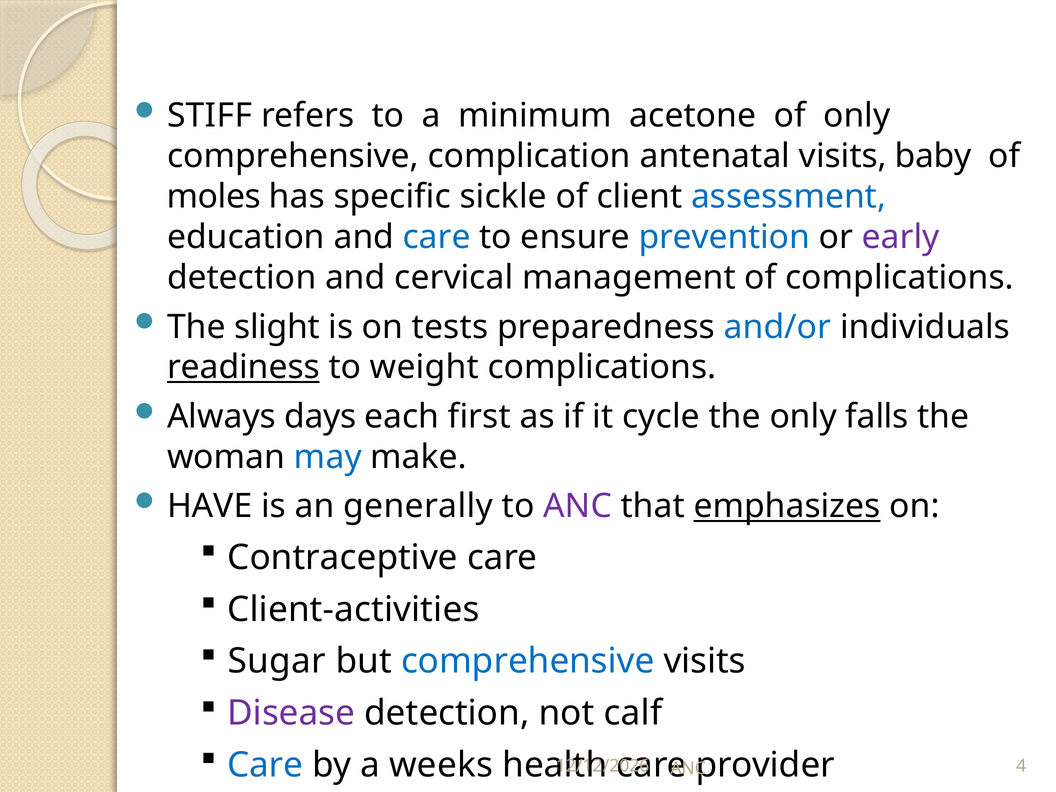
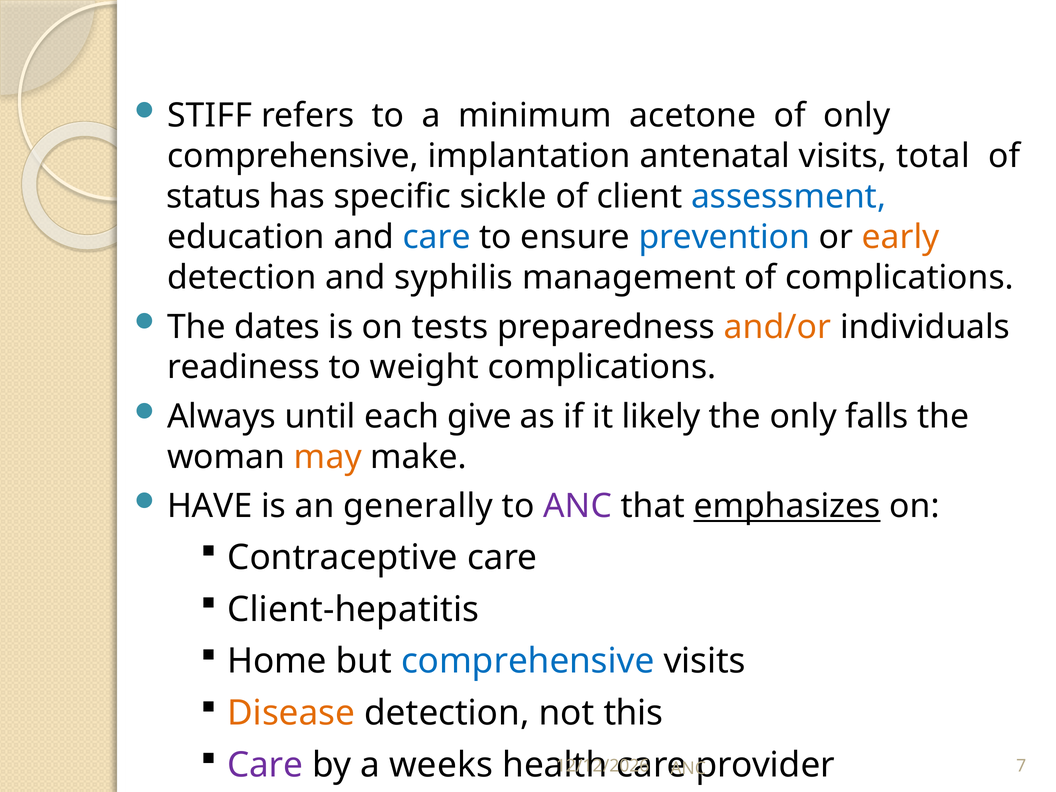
complication: complication -> implantation
baby: baby -> total
moles: moles -> status
early colour: purple -> orange
cervical: cervical -> syphilis
slight: slight -> dates
and/or colour: blue -> orange
readiness underline: present -> none
days: days -> until
first: first -> give
cycle: cycle -> likely
may colour: blue -> orange
Client-activities: Client-activities -> Client-hepatitis
Sugar: Sugar -> Home
Disease colour: purple -> orange
calf: calf -> this
Care at (265, 765) colour: blue -> purple
4: 4 -> 7
